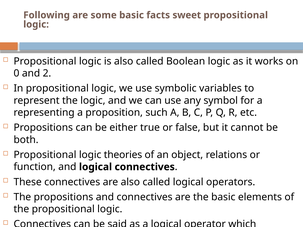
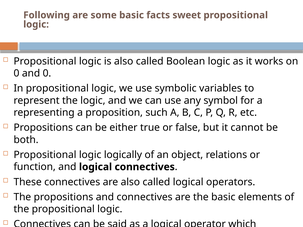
and 2: 2 -> 0
theories: theories -> logically
